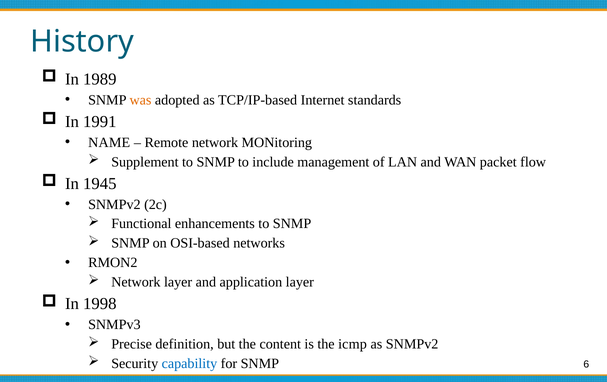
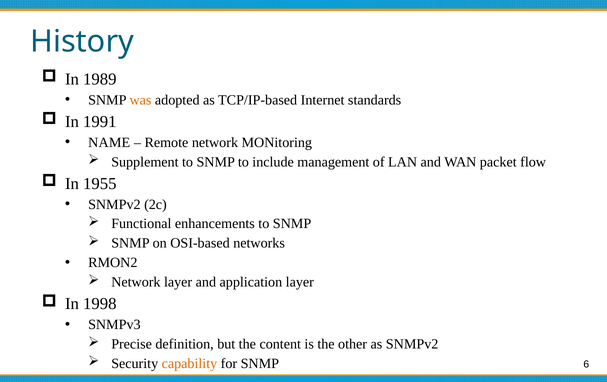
1945: 1945 -> 1955
icmp: icmp -> other
capability colour: blue -> orange
